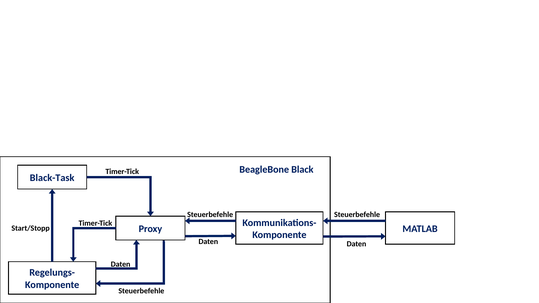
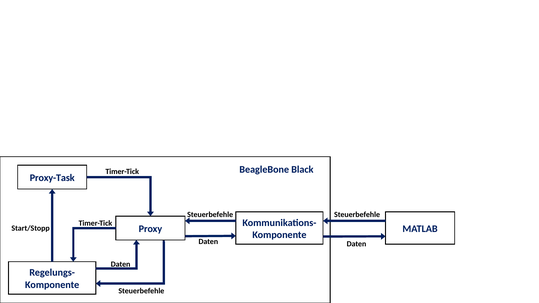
Black-Task: Black-Task -> Proxy-Task
